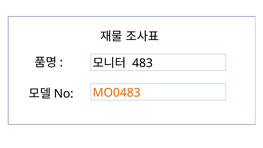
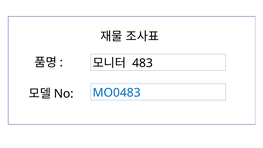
MO0483 colour: orange -> blue
